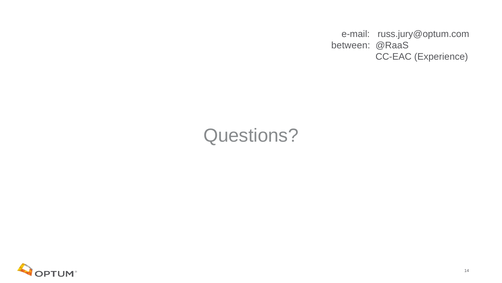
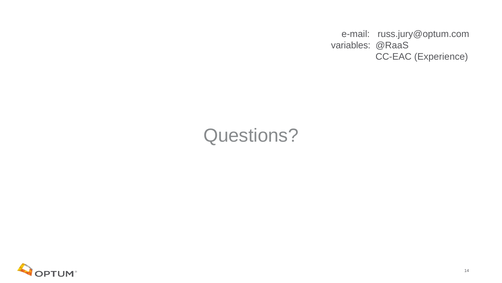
between: between -> variables
